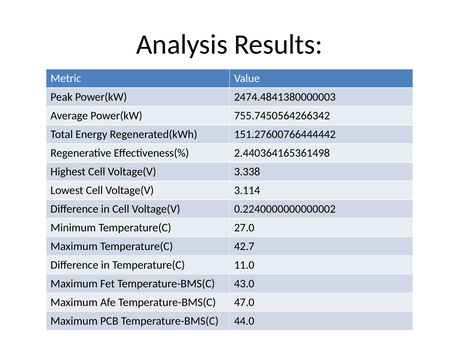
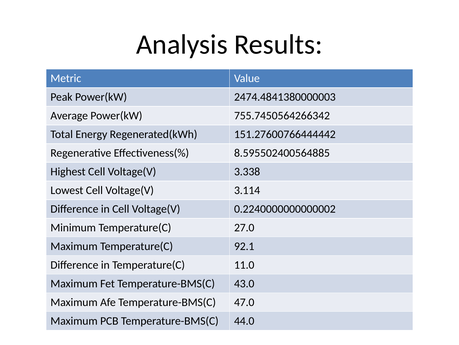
2.440364165361498: 2.440364165361498 -> 8.595502400564885
42.7: 42.7 -> 92.1
